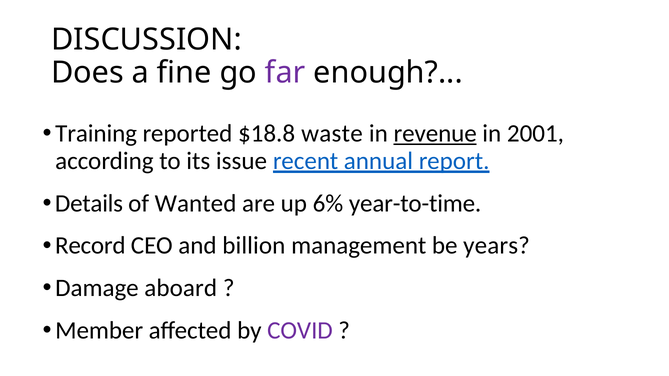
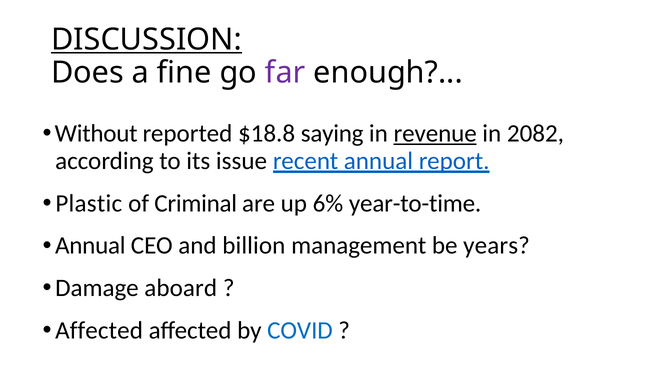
DISCUSSION underline: none -> present
Training: Training -> Without
waste: waste -> saying
2001: 2001 -> 2082
Details: Details -> Plastic
Wanted: Wanted -> Criminal
Record at (90, 246): Record -> Annual
Member at (99, 331): Member -> Affected
COVID colour: purple -> blue
